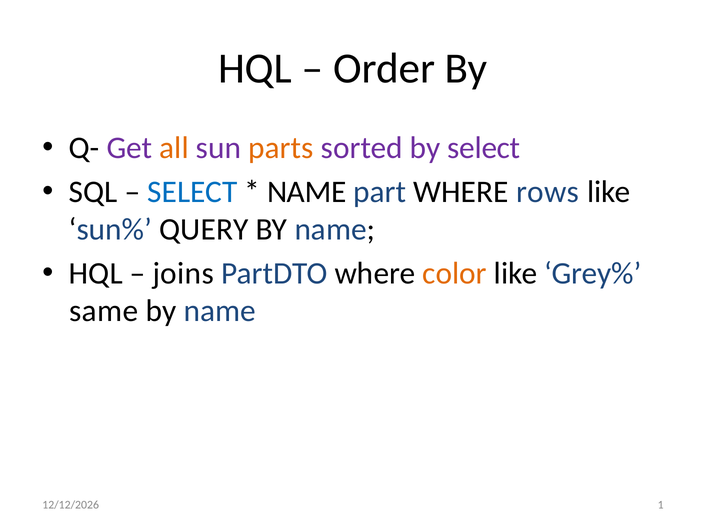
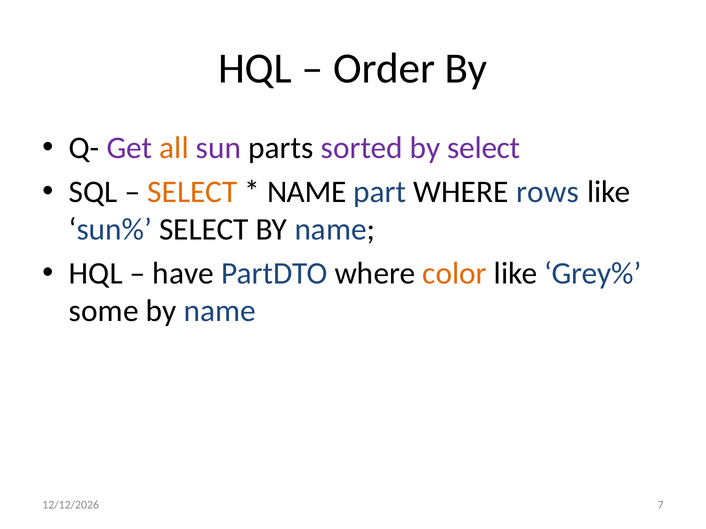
parts colour: orange -> black
SELECT at (192, 192) colour: blue -> orange
sun% QUERY: QUERY -> SELECT
joins: joins -> have
same: same -> some
1: 1 -> 7
